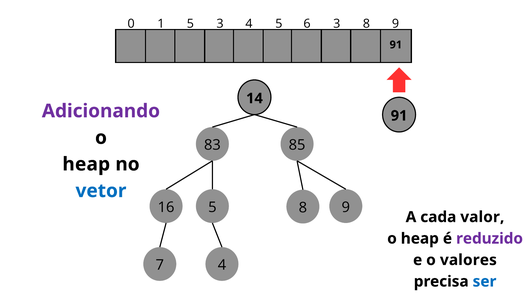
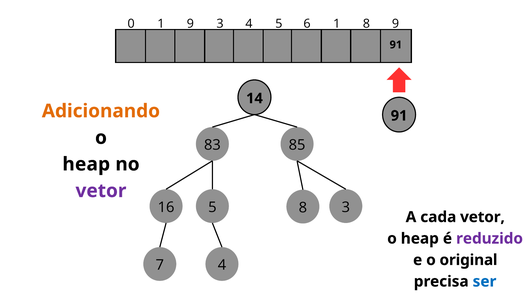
1 5: 5 -> 9
6 3: 3 -> 1
Adicionando colour: purple -> orange
vetor at (101, 191) colour: blue -> purple
5 8 9: 9 -> 3
cada valor: valor -> vetor
valores: valores -> original
